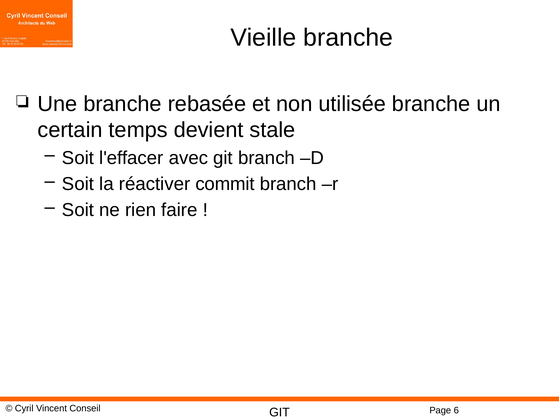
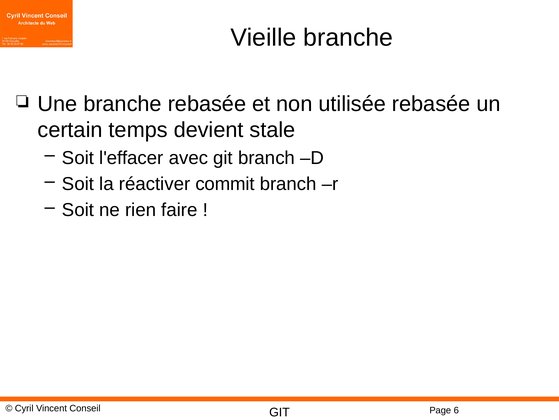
utilisée branche: branche -> rebasée
